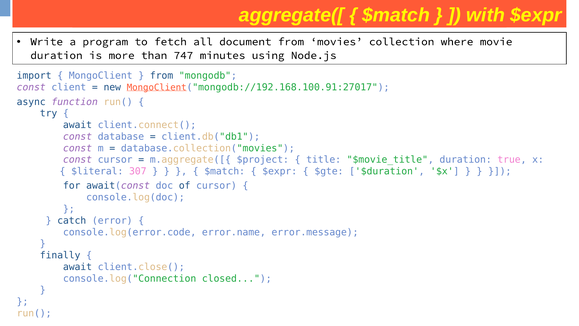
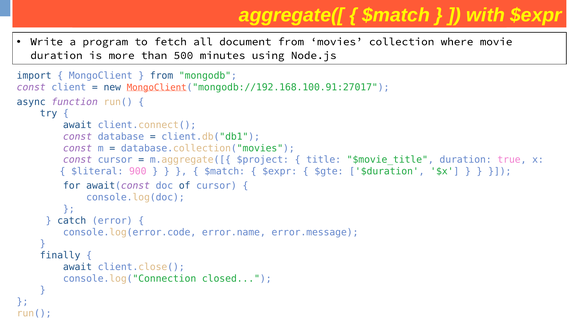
747: 747 -> 500
307: 307 -> 900
